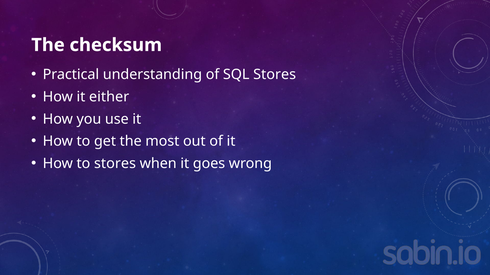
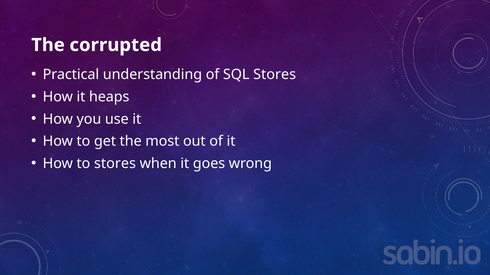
checksum: checksum -> corrupted
either: either -> heaps
